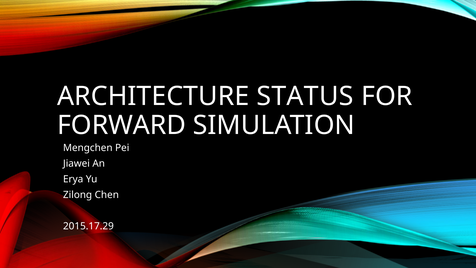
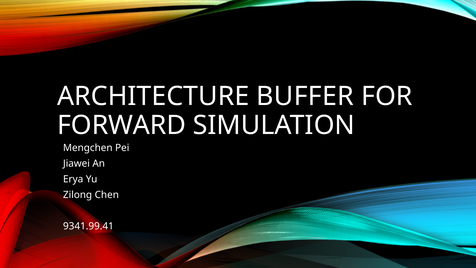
STATUS: STATUS -> BUFFER
2015.17.29: 2015.17.29 -> 9341.99.41
